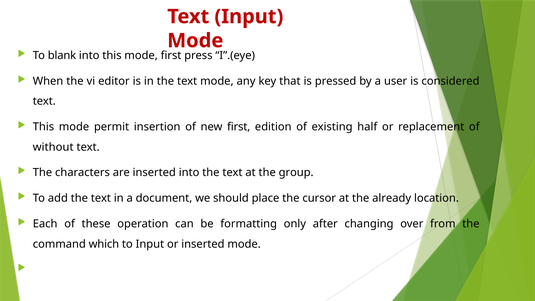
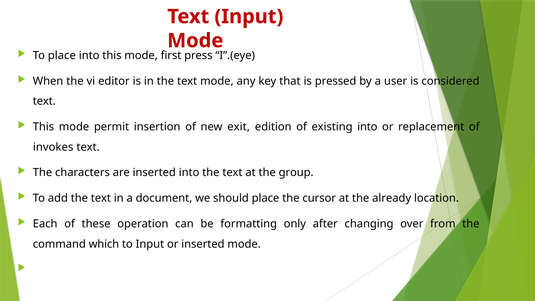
To blank: blank -> place
new first: first -> exit
existing half: half -> into
without: without -> invokes
